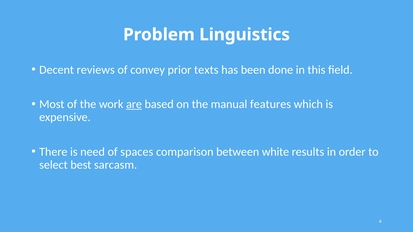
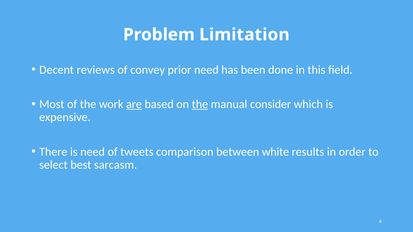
Linguistics: Linguistics -> Limitation
prior texts: texts -> need
the at (200, 104) underline: none -> present
features: features -> consider
spaces: spaces -> tweets
